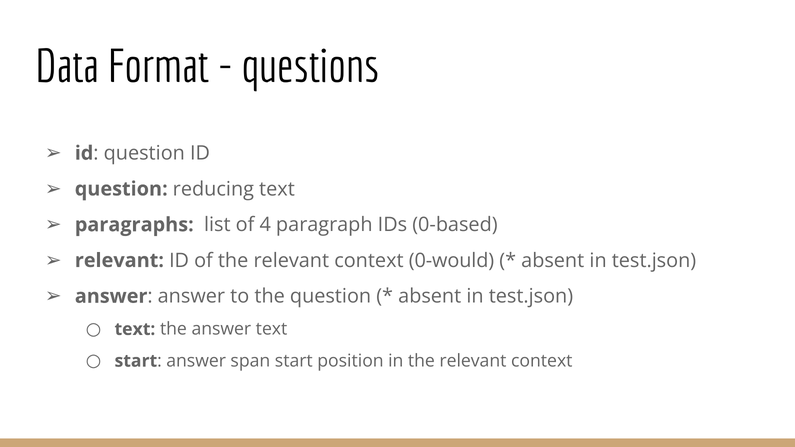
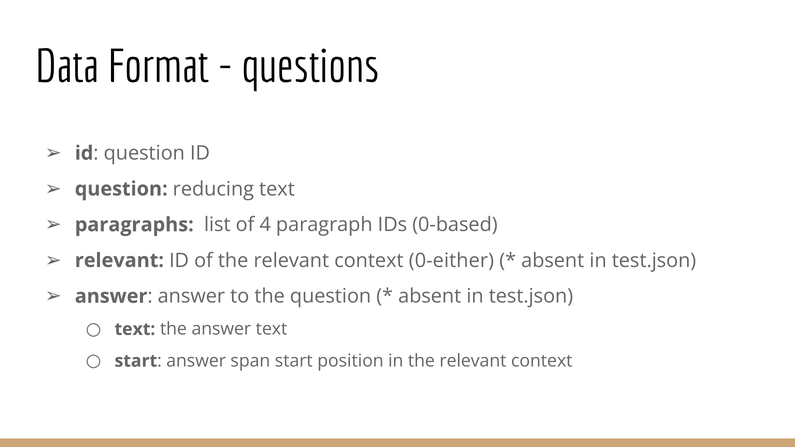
0-would: 0-would -> 0-either
